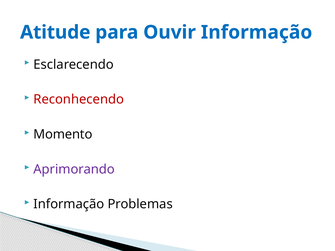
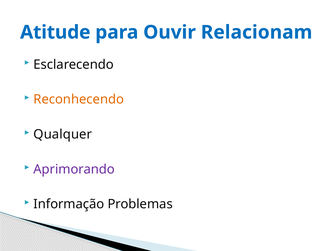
Ouvir Informação: Informação -> Relacionam
Reconhecendo colour: red -> orange
Momento: Momento -> Qualquer
